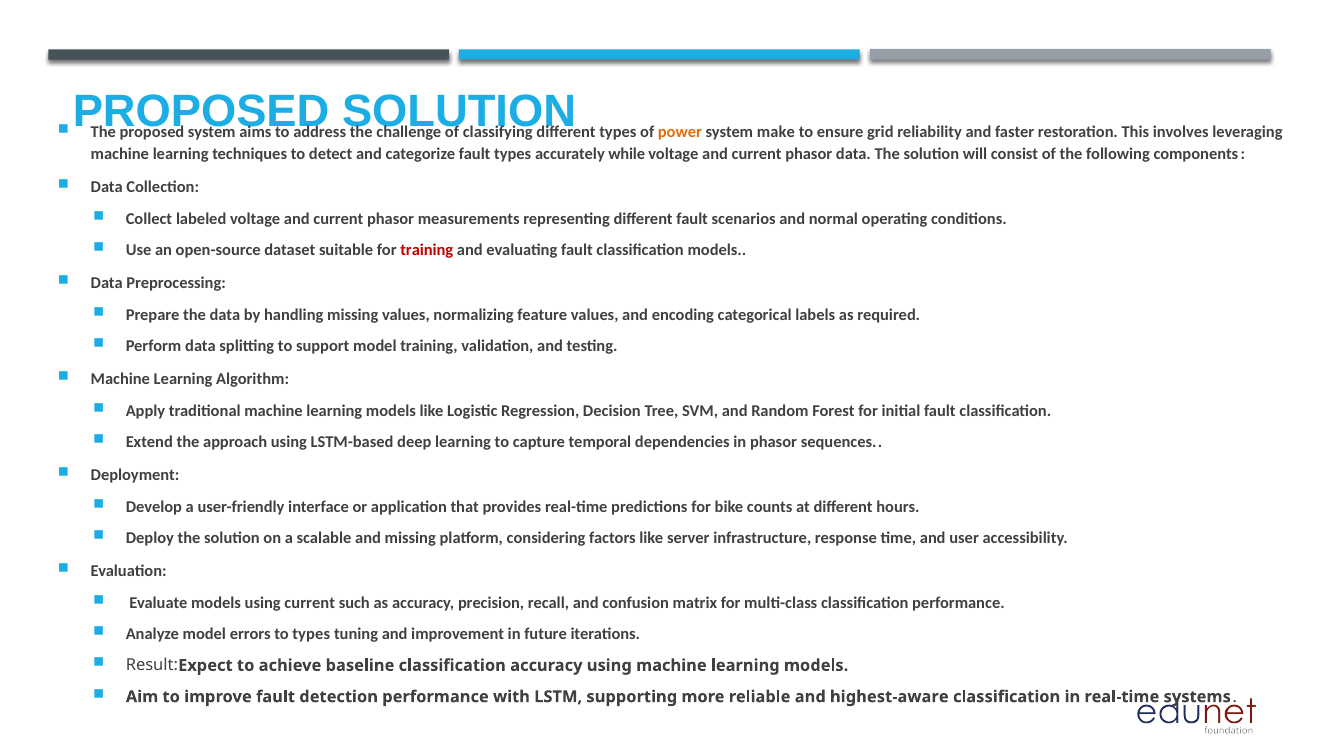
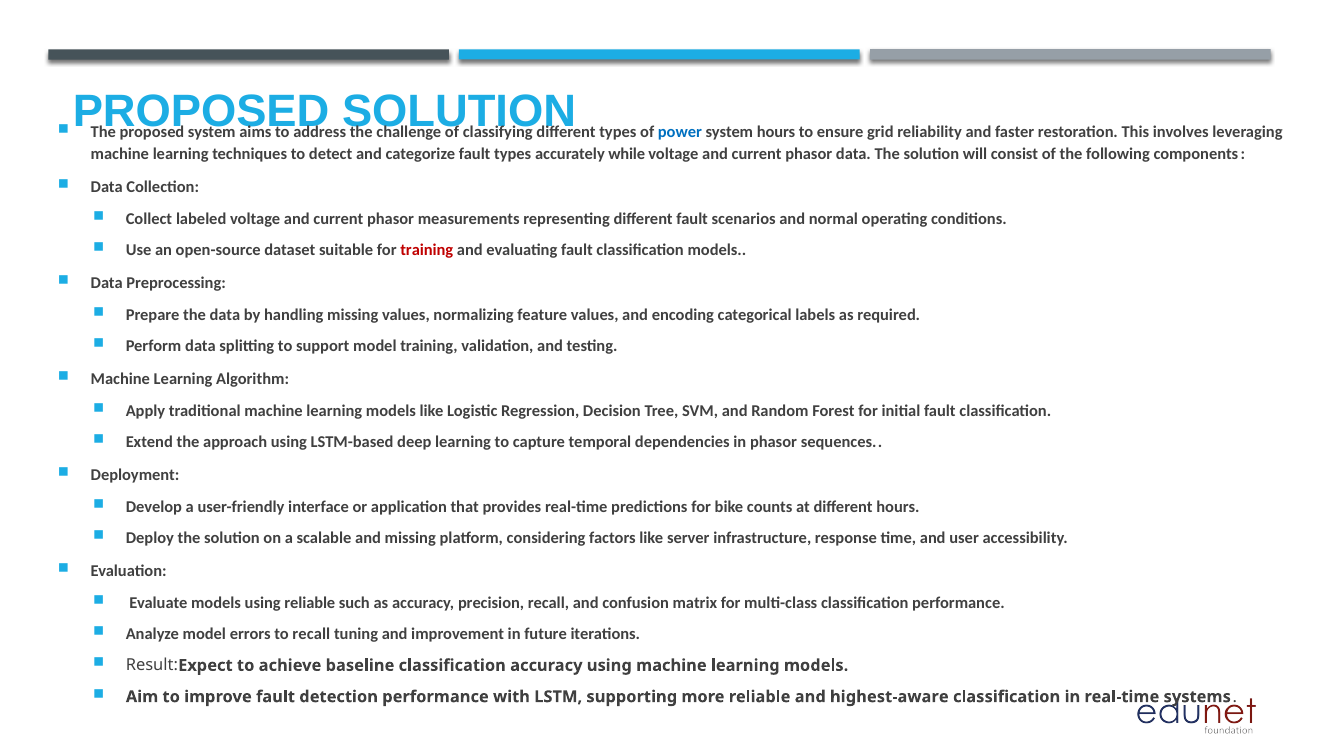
power colour: orange -> blue
system make: make -> hours
using current: current -> reliable
to types: types -> recall
